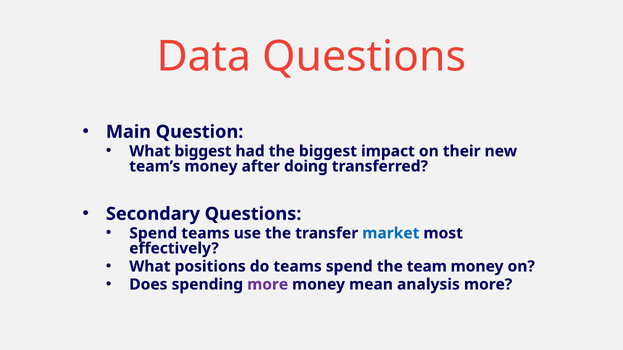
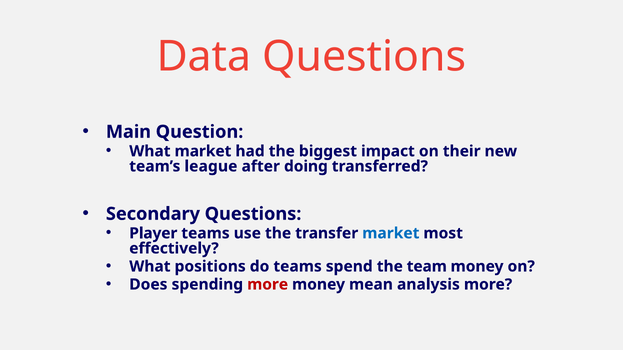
What biggest: biggest -> market
team’s money: money -> league
Spend at (153, 234): Spend -> Player
more at (268, 285) colour: purple -> red
